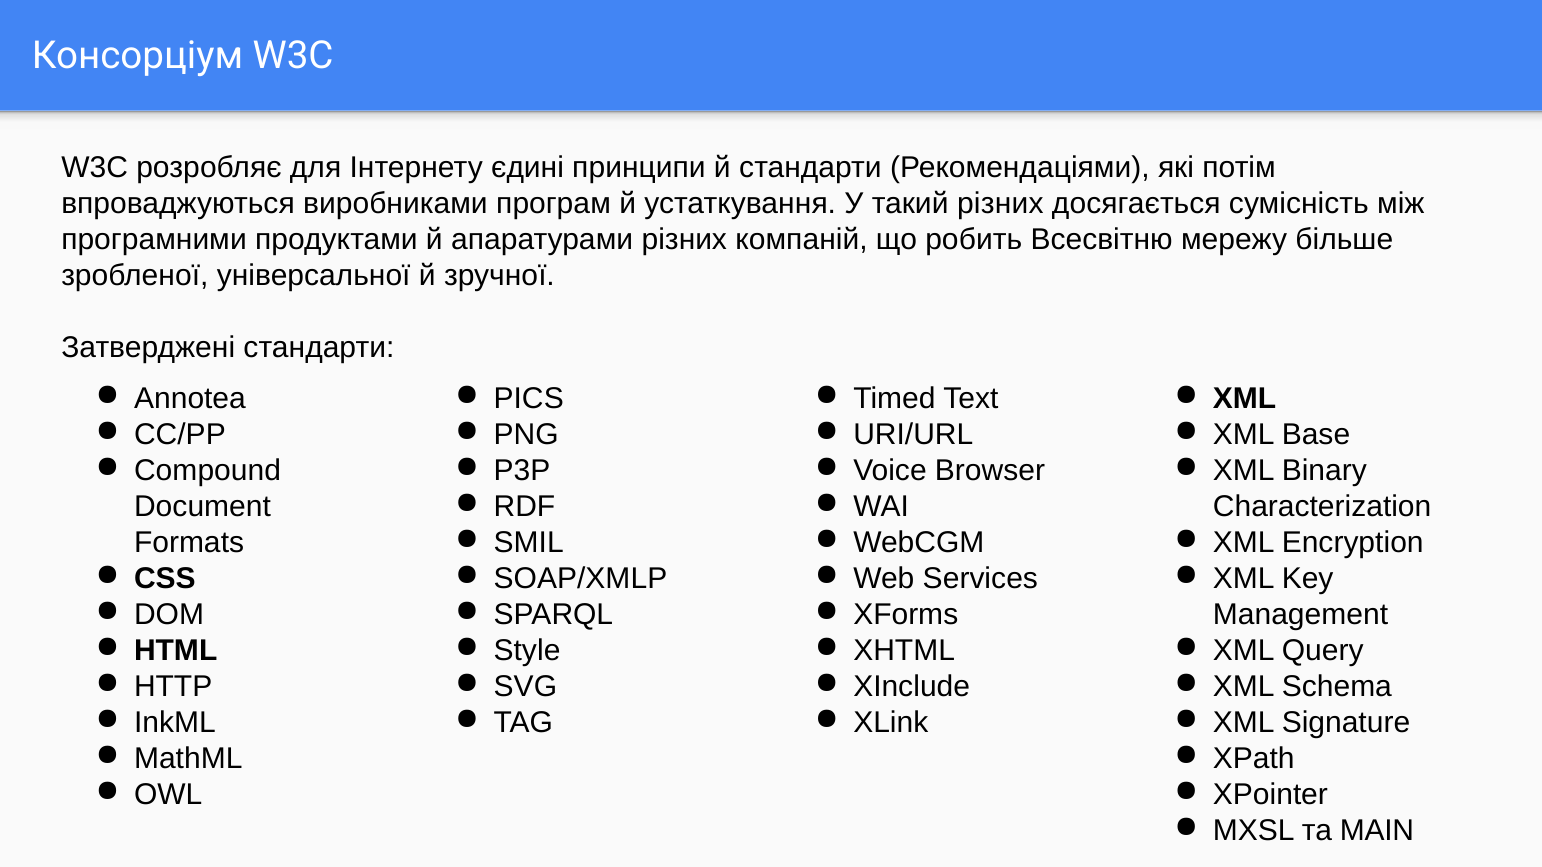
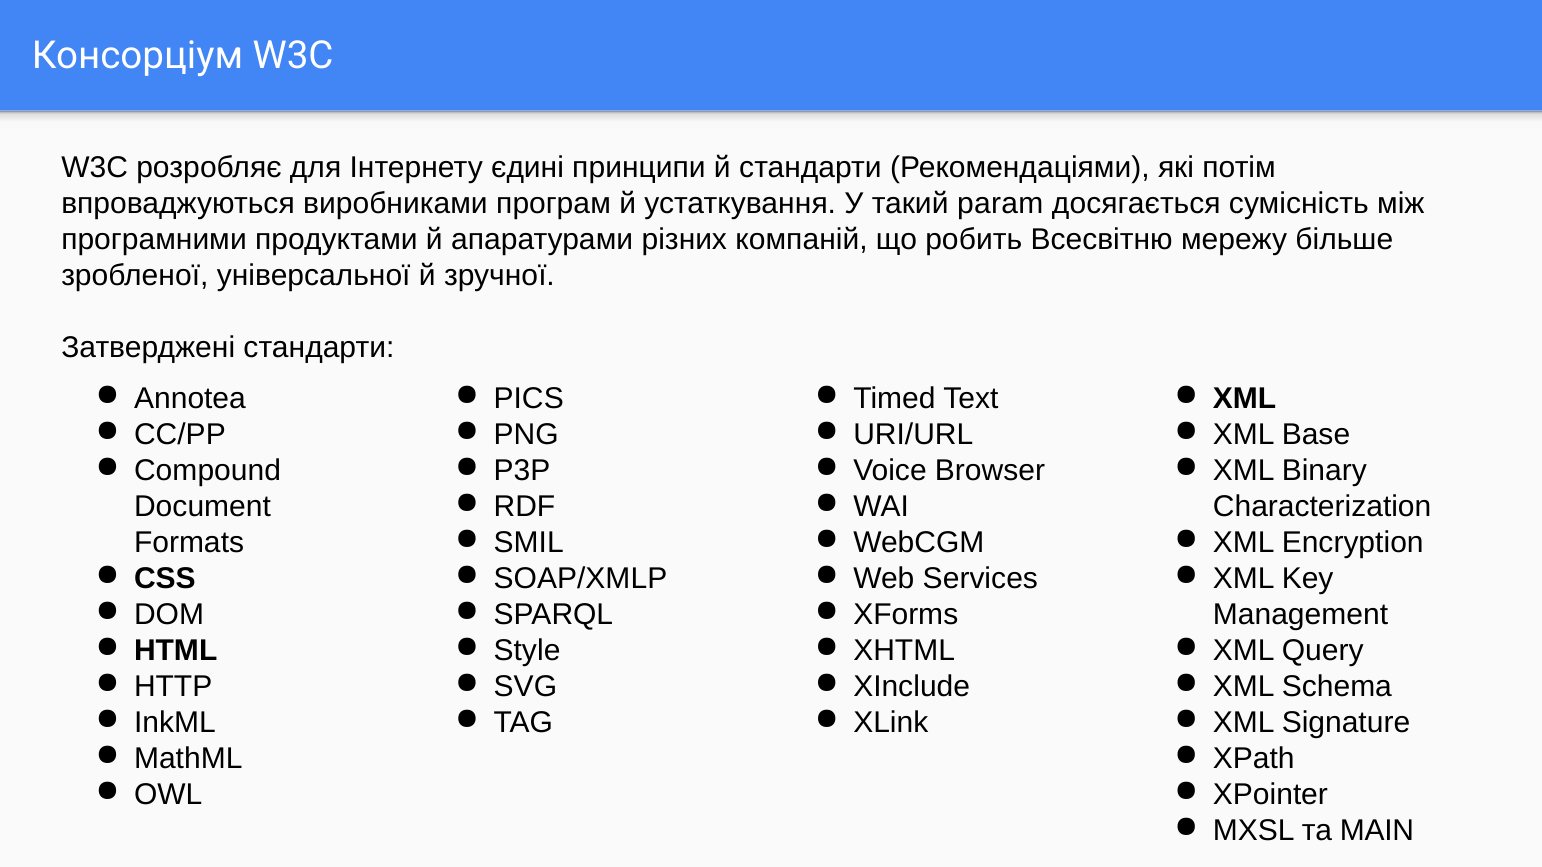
такий різних: різних -> param
